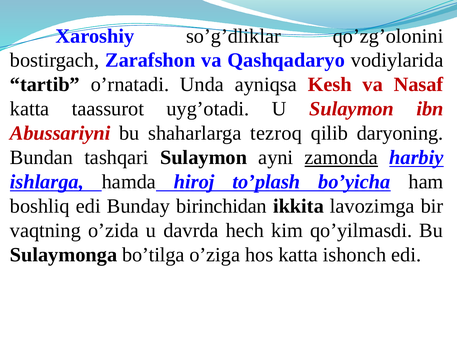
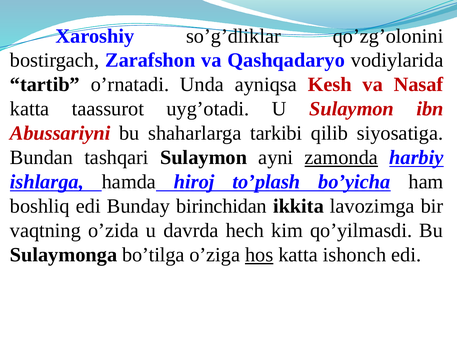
tezroq: tezroq -> tarkibi
daryoning: daryoning -> siyosatiga
hos underline: none -> present
